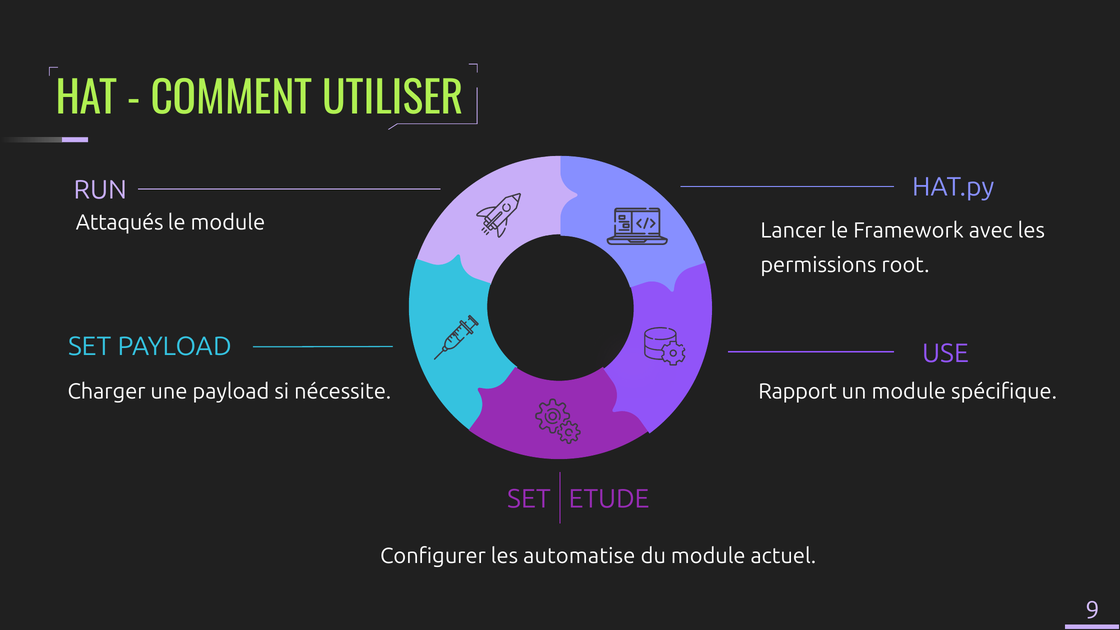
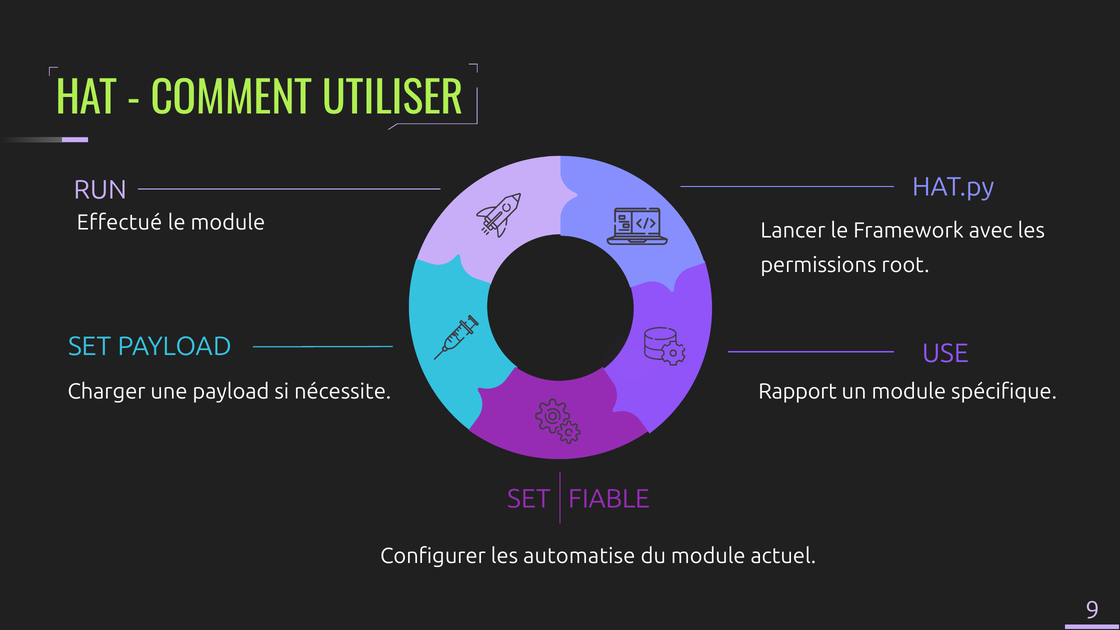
Attaqués: Attaqués -> Effectué
ETUDE: ETUDE -> FIABLE
